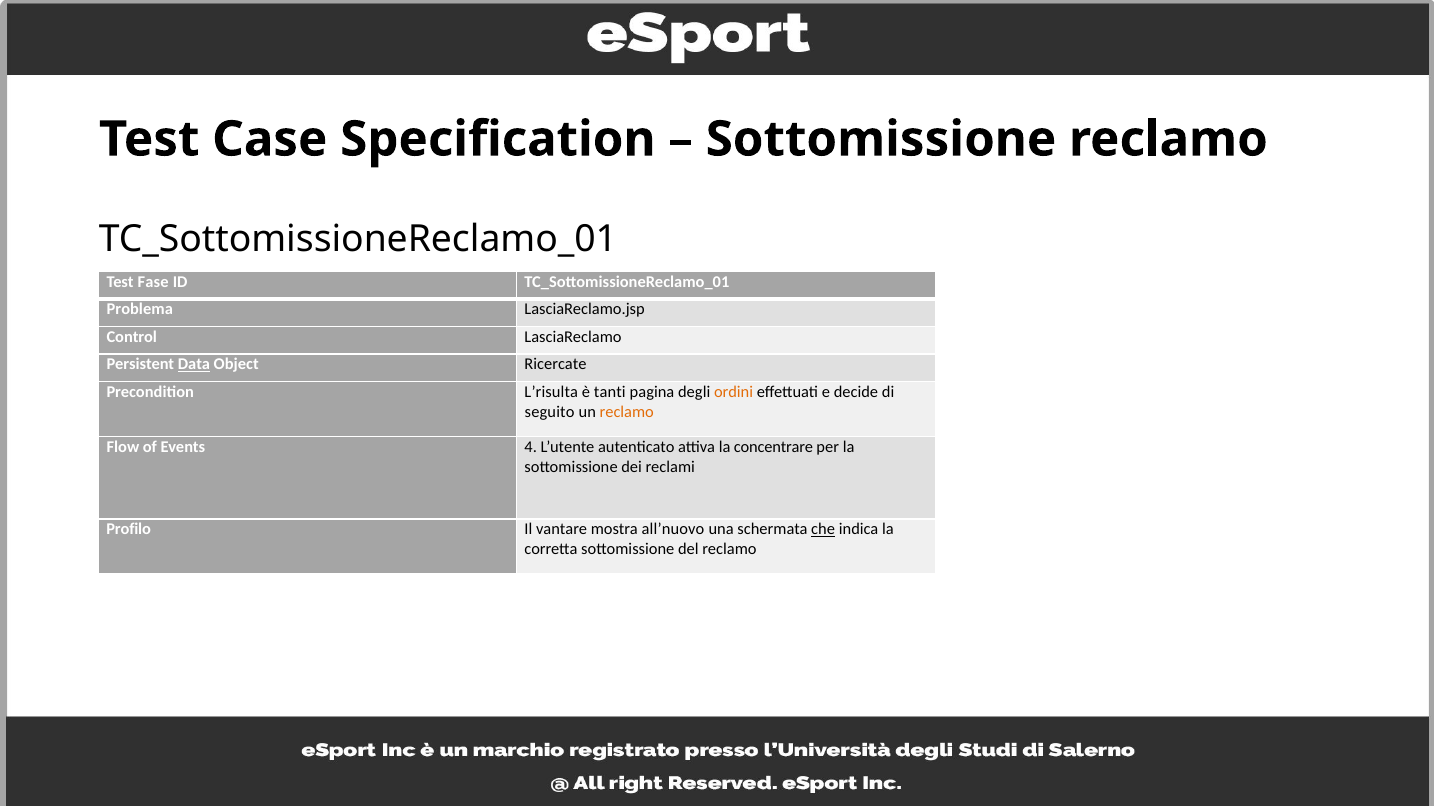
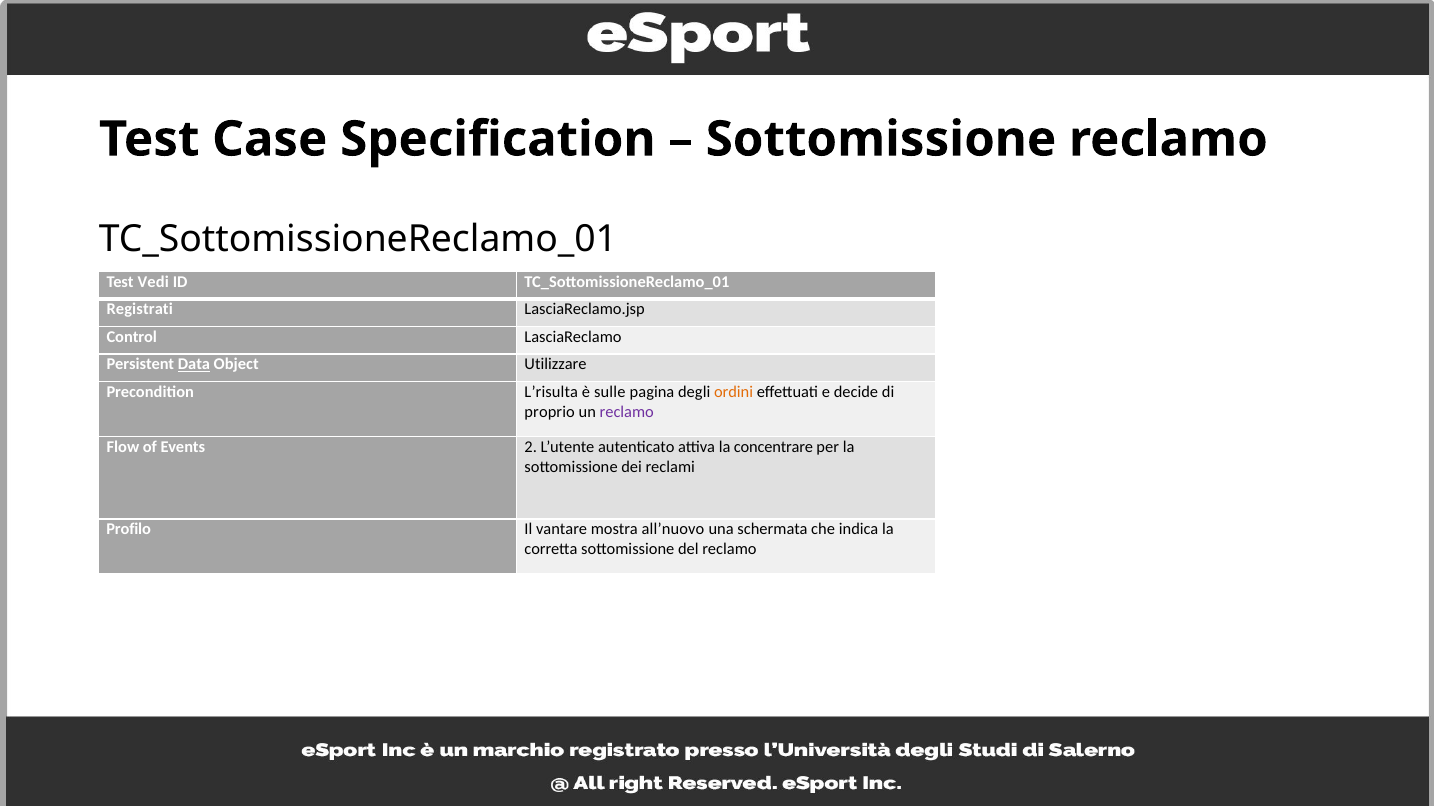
Fase: Fase -> Vedi
Problema: Problema -> Registrati
Ricercate: Ricercate -> Utilizzare
tanti: tanti -> sulle
seguito: seguito -> proprio
reclamo at (627, 412) colour: orange -> purple
4: 4 -> 2
che underline: present -> none
